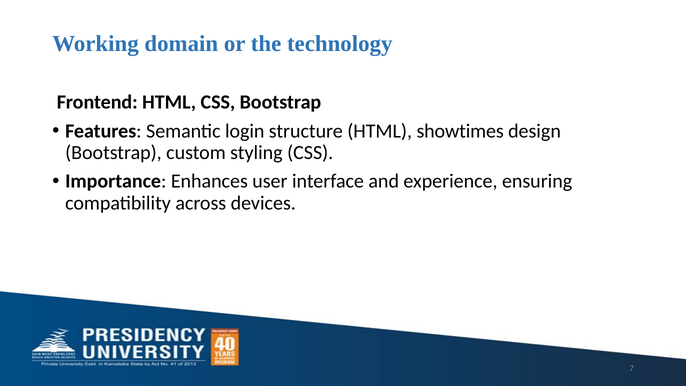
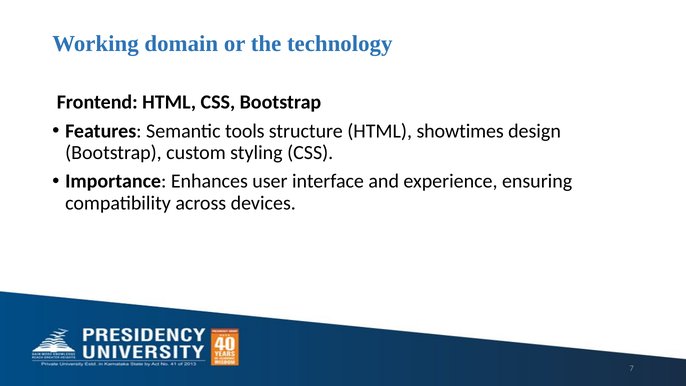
login: login -> tools
